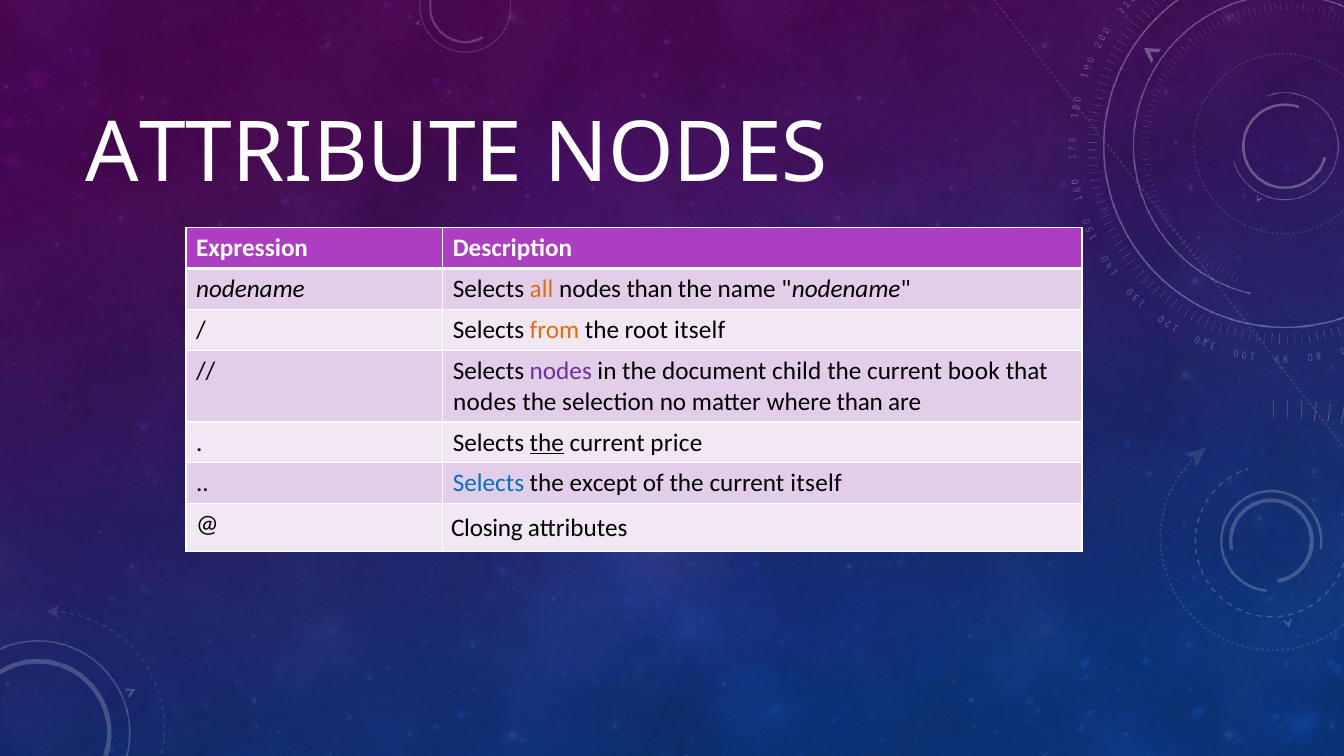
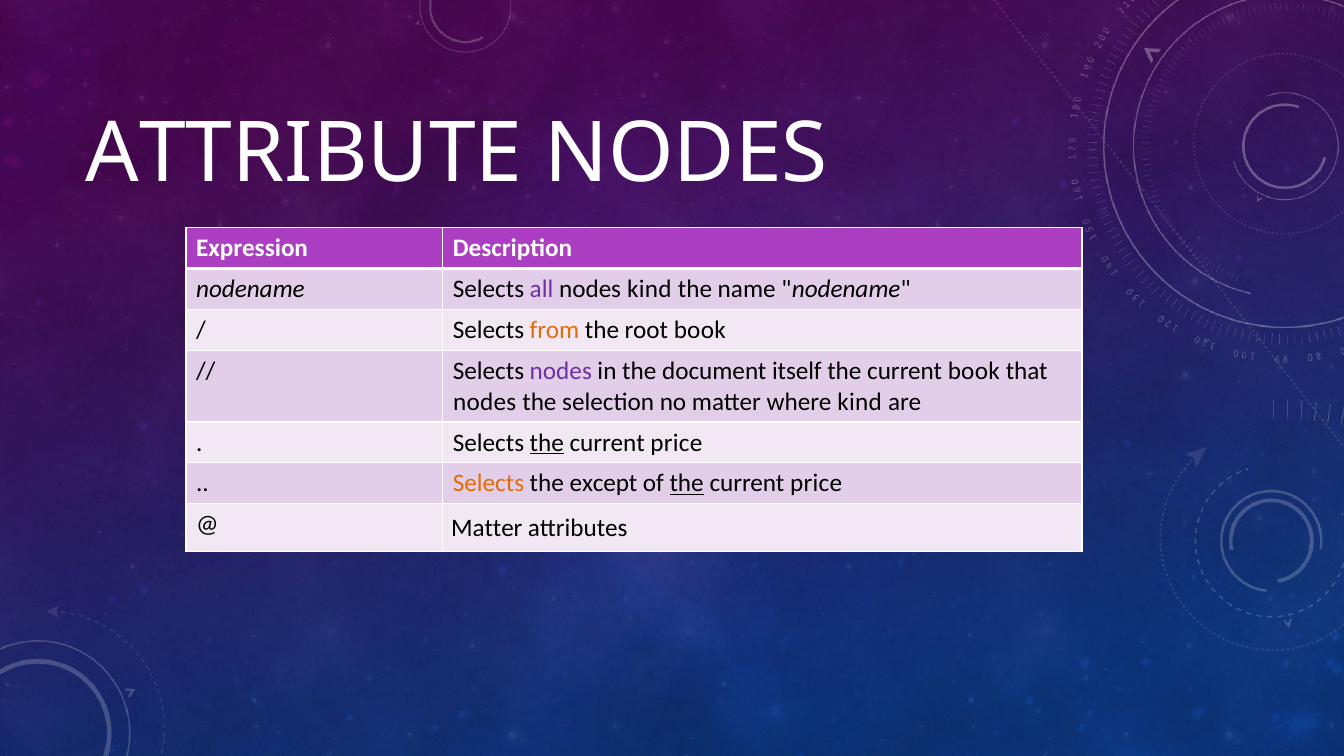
all colour: orange -> purple
nodes than: than -> kind
root itself: itself -> book
child: child -> itself
where than: than -> kind
Selects at (488, 484) colour: blue -> orange
the at (687, 484) underline: none -> present
itself at (816, 484): itself -> price
Closing at (487, 528): Closing -> Matter
